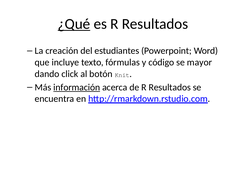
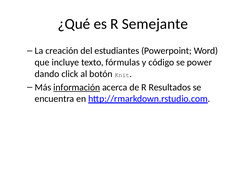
¿Qué underline: present -> none
es R Resultados: Resultados -> Semejante
mayor: mayor -> power
